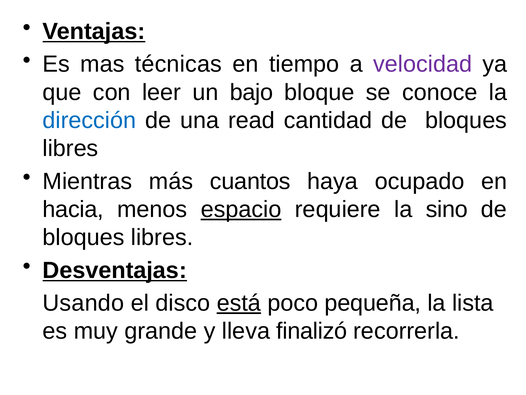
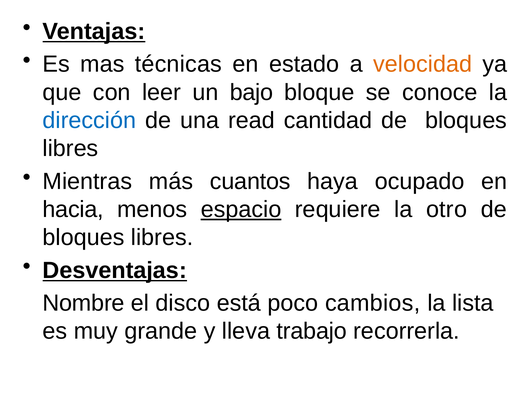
tiempo: tiempo -> estado
velocidad colour: purple -> orange
sino: sino -> otro
Usando: Usando -> Nombre
está underline: present -> none
pequeña: pequeña -> cambios
finalizó: finalizó -> trabajo
